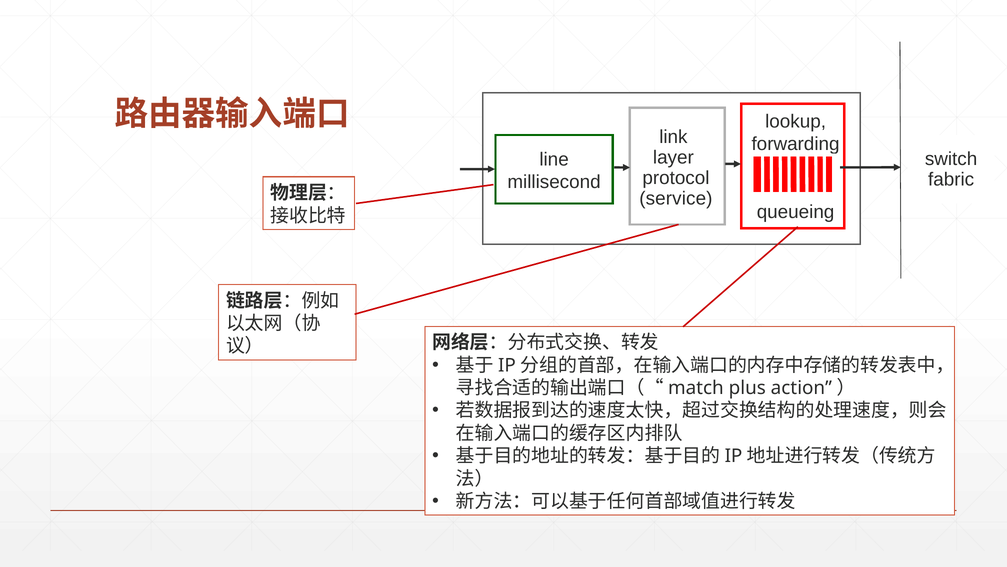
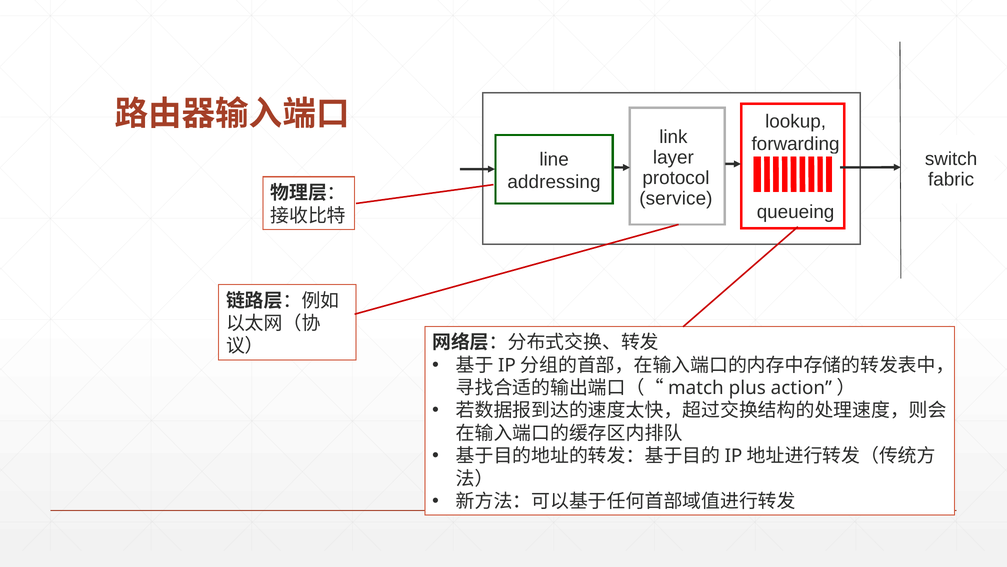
millisecond: millisecond -> addressing
